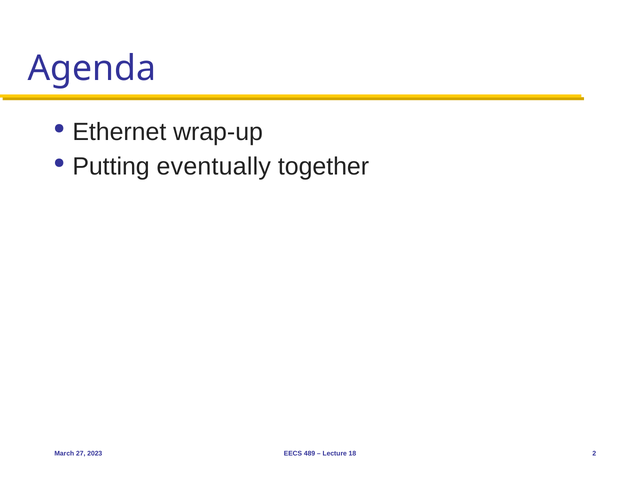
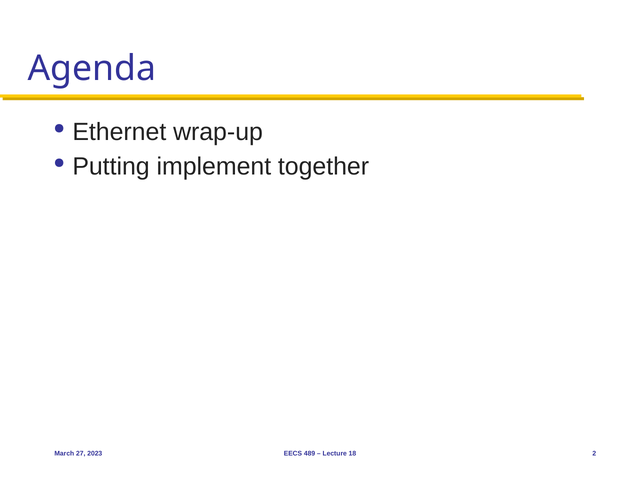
eventually: eventually -> implement
